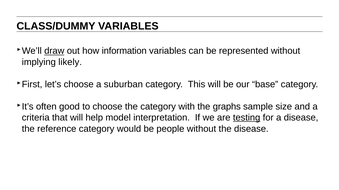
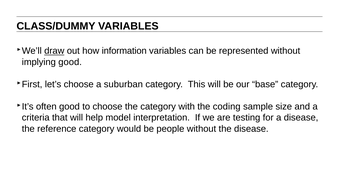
implying likely: likely -> good
graphs: graphs -> coding
testing underline: present -> none
